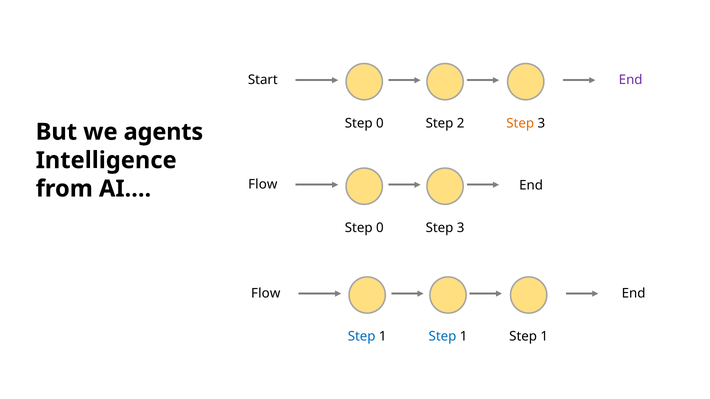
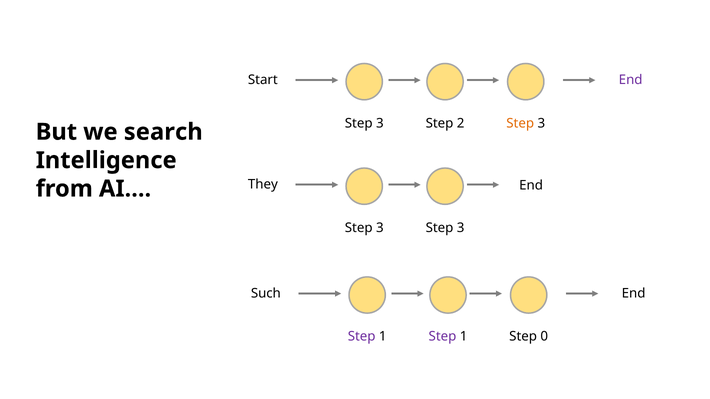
0 at (380, 123): 0 -> 3
agents: agents -> search
Flow at (263, 184): Flow -> They
0 at (380, 228): 0 -> 3
Flow at (266, 293): Flow -> Such
Step at (362, 337) colour: blue -> purple
Step at (442, 337) colour: blue -> purple
1 at (544, 337): 1 -> 0
